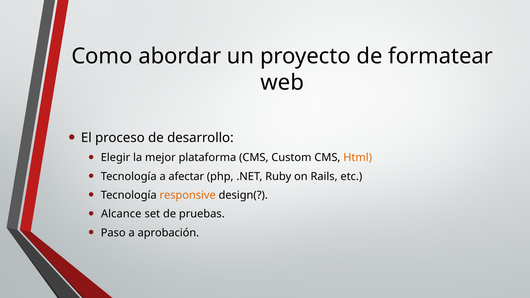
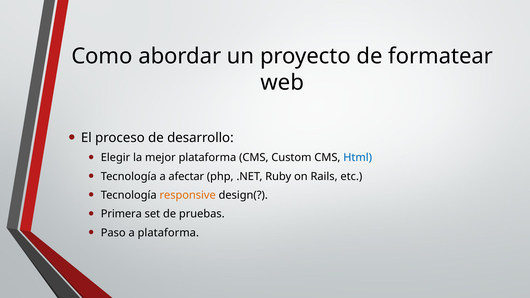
Html colour: orange -> blue
Alcance: Alcance -> Primera
a aprobación: aprobación -> plataforma
